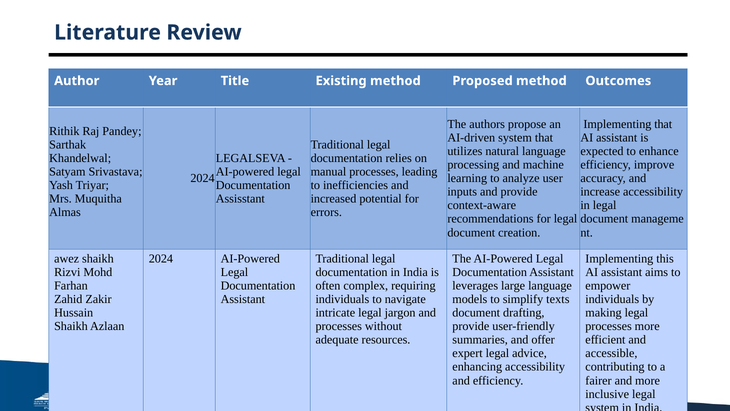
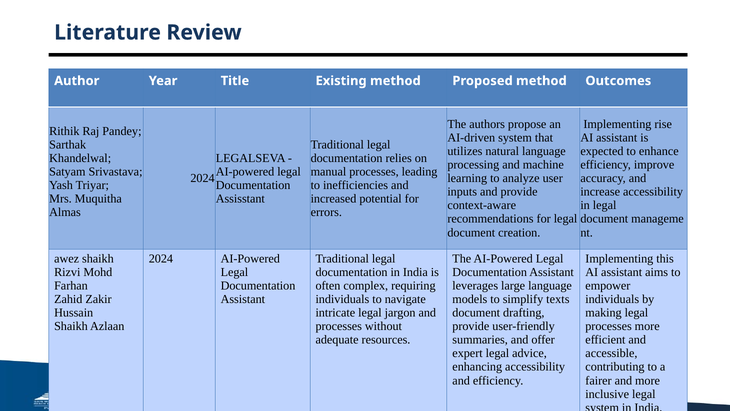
Implementing that: that -> rise
